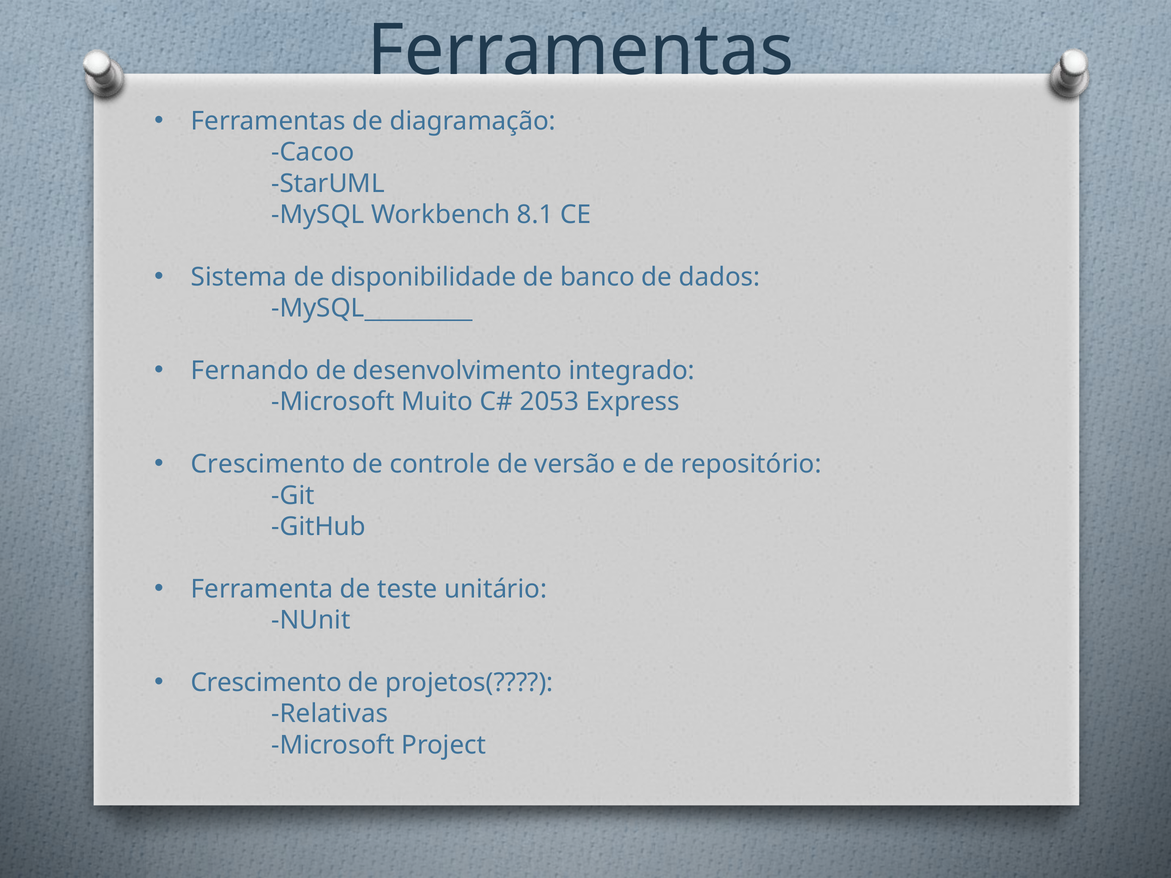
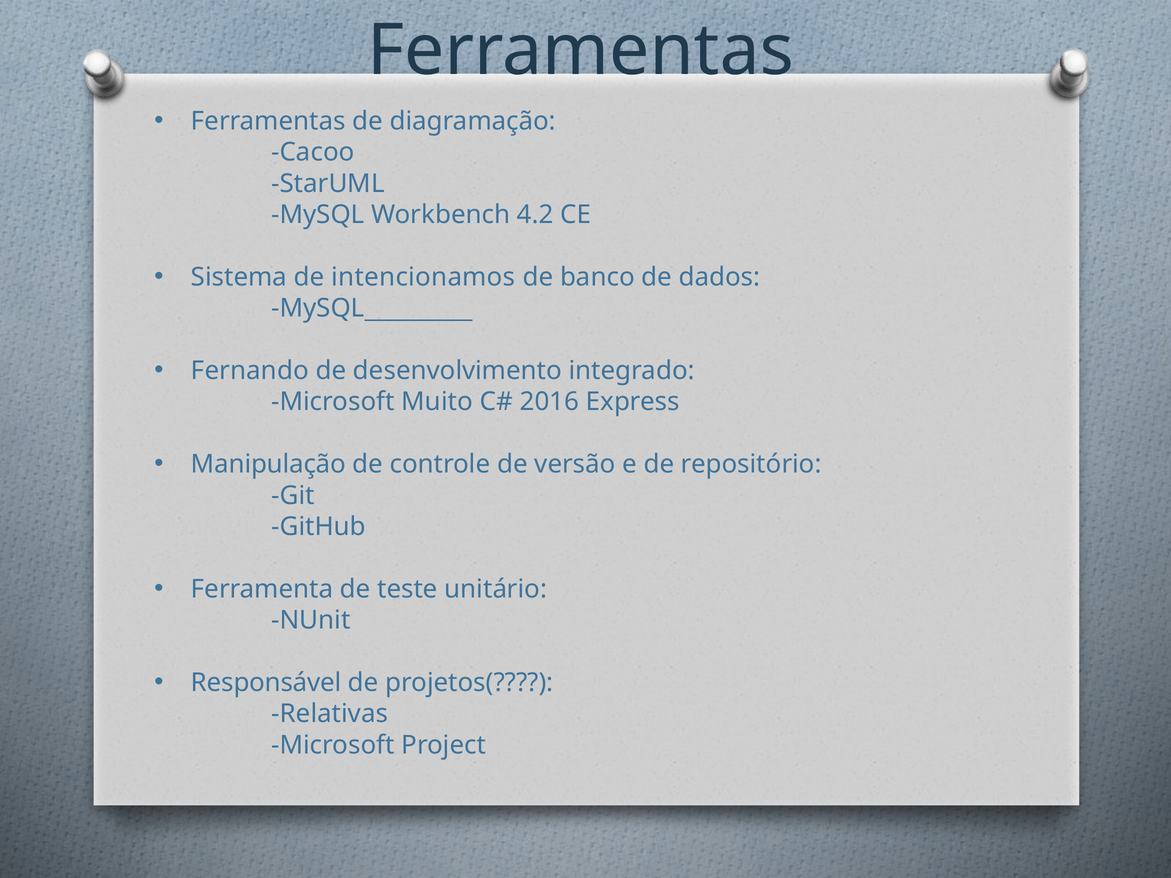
8.1: 8.1 -> 4.2
disponibilidade: disponibilidade -> intencionamos
2053: 2053 -> 2016
Crescimento at (268, 464): Crescimento -> Manipulação
Crescimento at (266, 683): Crescimento -> Responsável
